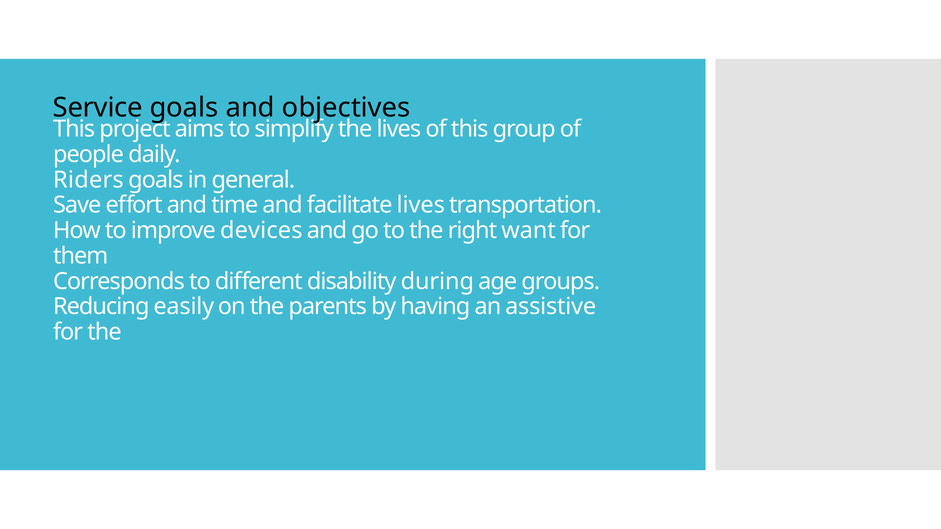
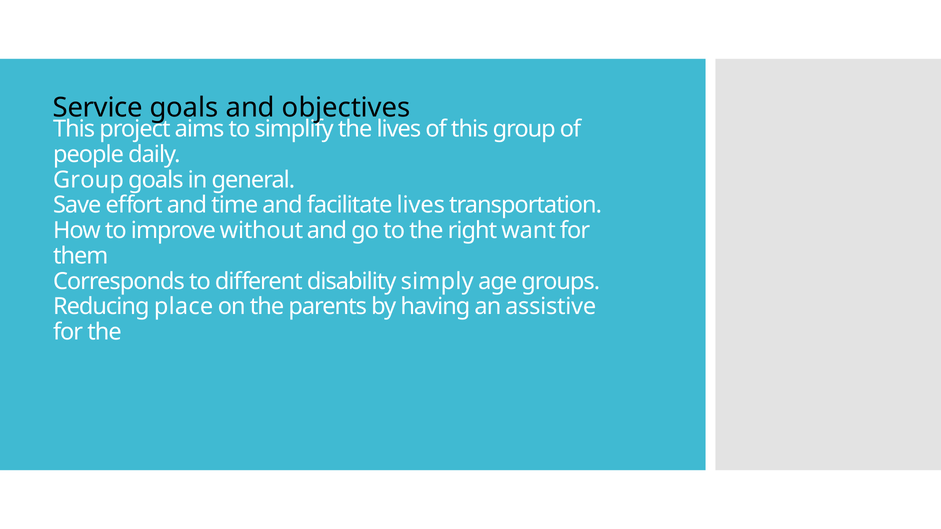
Riders at (88, 180): Riders -> Group
devices: devices -> without
during: during -> simply
easily: easily -> place
